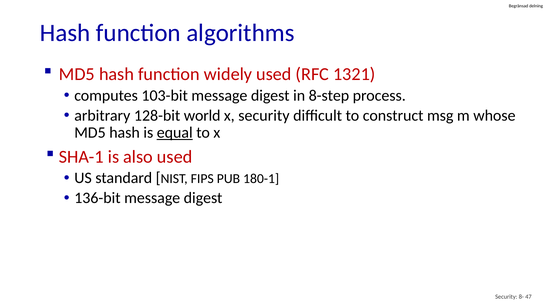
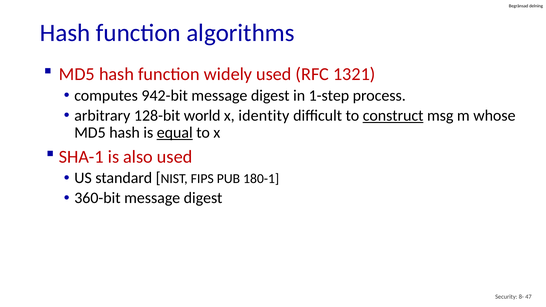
103-bit: 103-bit -> 942-bit
8-step: 8-step -> 1-step
x security: security -> identity
construct underline: none -> present
136-bit: 136-bit -> 360-bit
